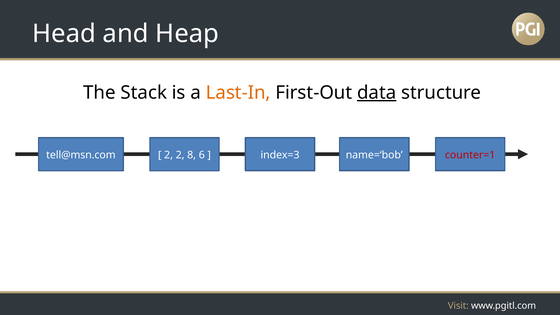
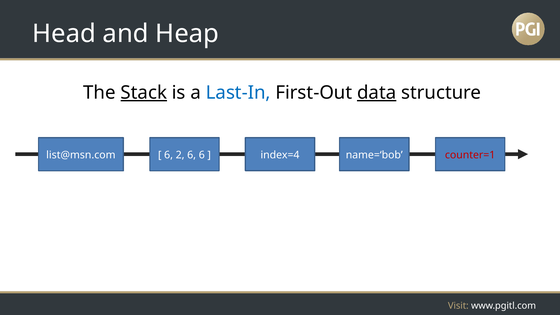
Stack underline: none -> present
Last-In colour: orange -> blue
index=3: index=3 -> index=4
tell@msn.com: tell@msn.com -> list@msn.com
2 at (169, 155): 2 -> 6
2 8: 8 -> 6
